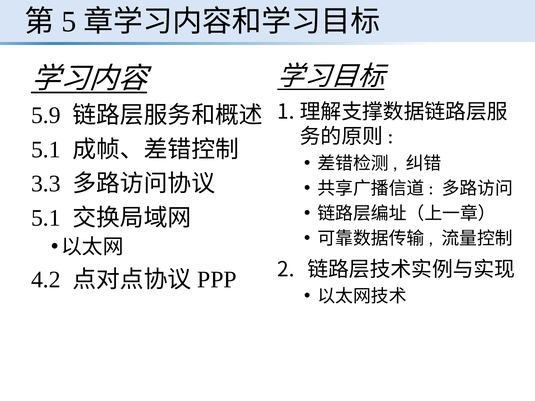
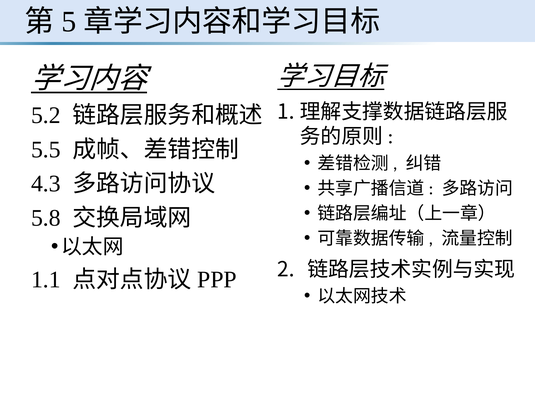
5.9: 5.9 -> 5.2
5.1 at (46, 150): 5.1 -> 5.5
3.3: 3.3 -> 4.3
5.1 at (46, 218): 5.1 -> 5.8
4.2: 4.2 -> 1.1
